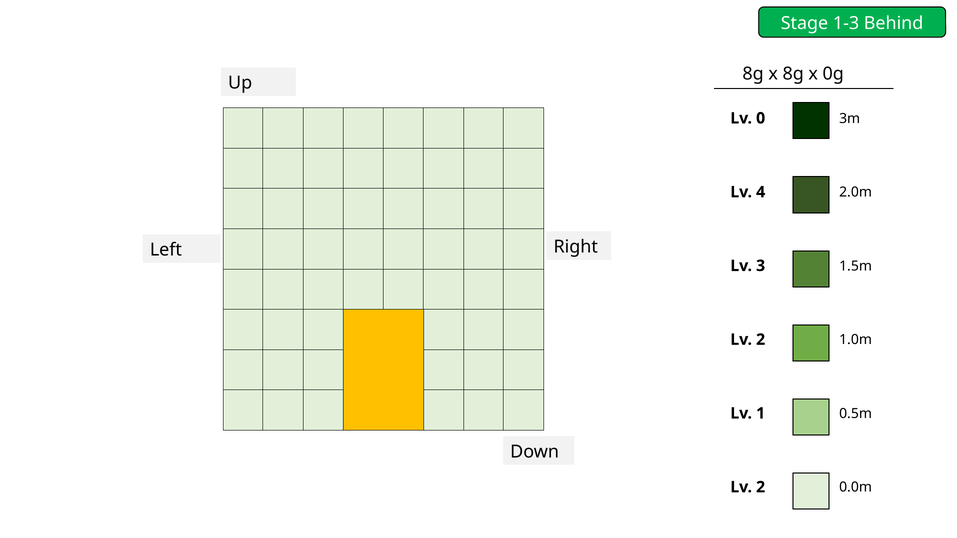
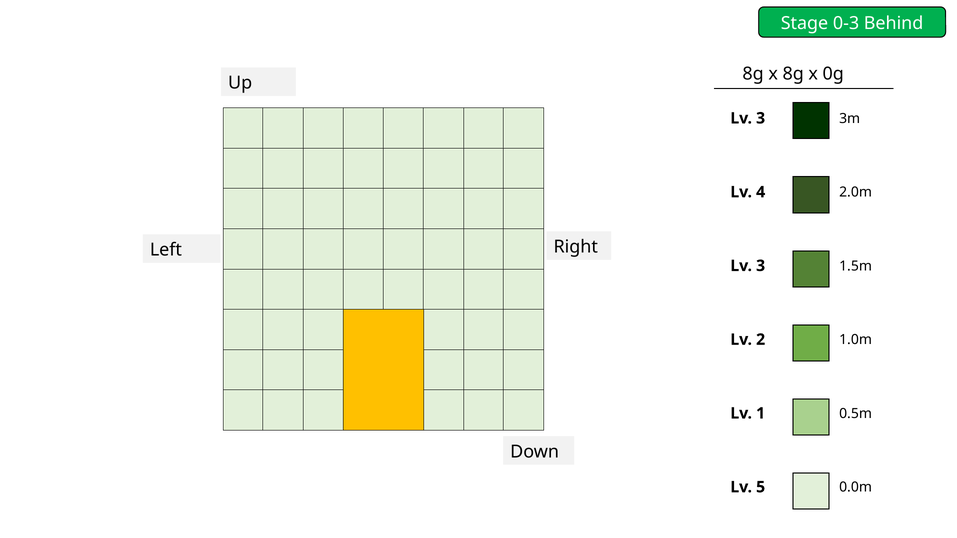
1-3: 1-3 -> 0-3
0 at (761, 118): 0 -> 3
2 at (761, 487): 2 -> 5
